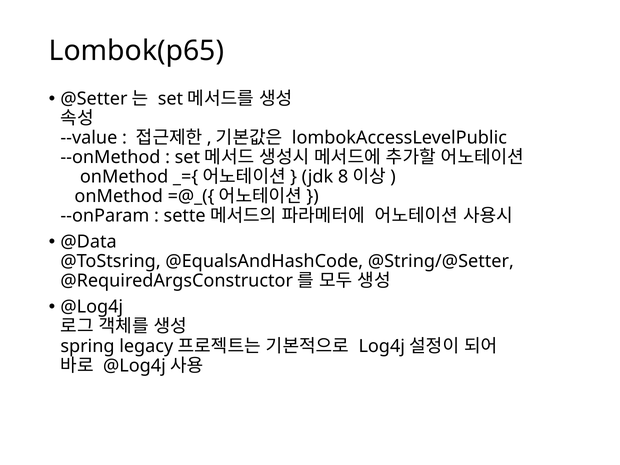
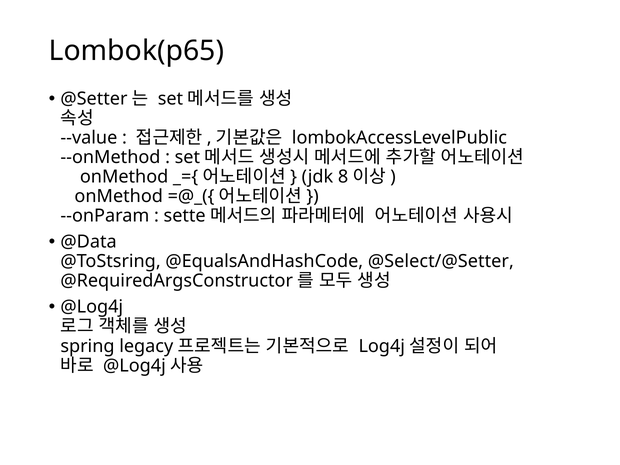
@String/@Setter: @String/@Setter -> @Select/@Setter
